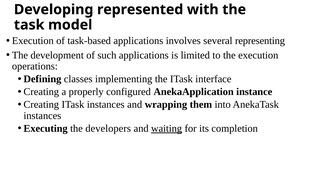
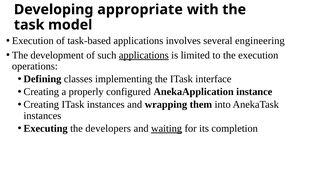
represented: represented -> appropriate
representing: representing -> engineering
applications at (144, 55) underline: none -> present
